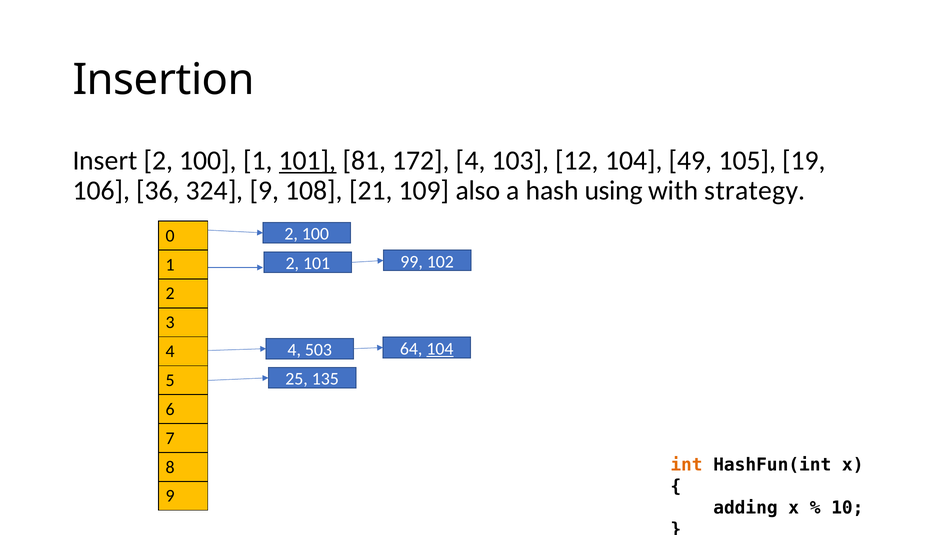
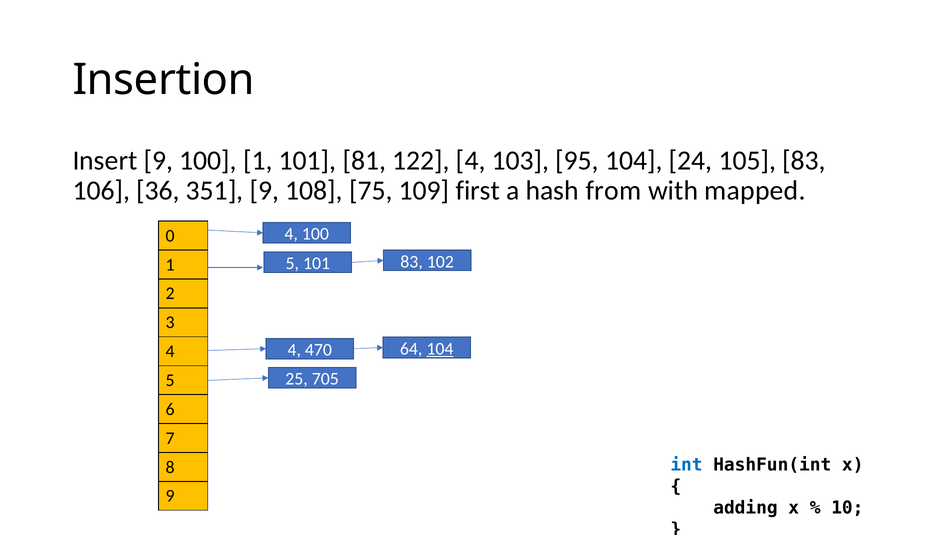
Insert 2: 2 -> 9
101 at (308, 161) underline: present -> none
172: 172 -> 122
12: 12 -> 95
49: 49 -> 24
105 19: 19 -> 83
324: 324 -> 351
21: 21 -> 75
also: also -> first
using: using -> from
strategy: strategy -> mapped
2 at (291, 234): 2 -> 4
2 at (292, 264): 2 -> 5
101 99: 99 -> 83
503: 503 -> 470
135: 135 -> 705
int colour: orange -> blue
